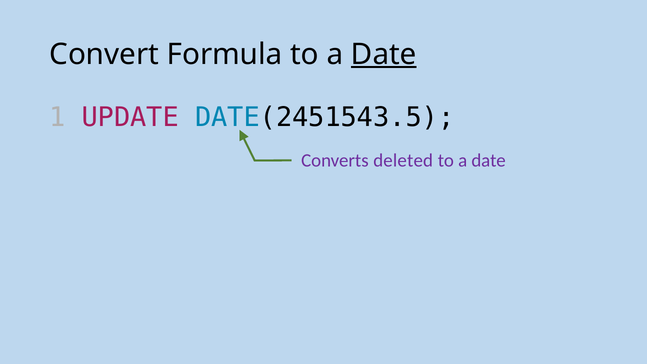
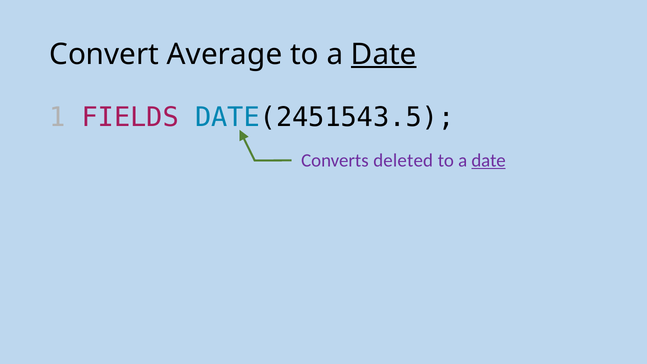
Formula: Formula -> Average
UPDATE: UPDATE -> FIELDS
date at (489, 160) underline: none -> present
